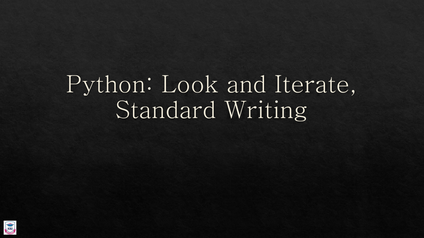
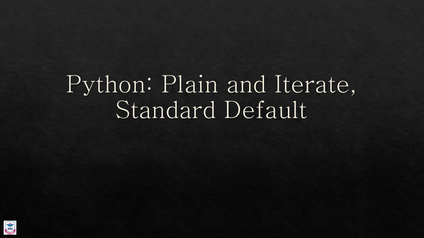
Look: Look -> Plain
Writing: Writing -> Default
